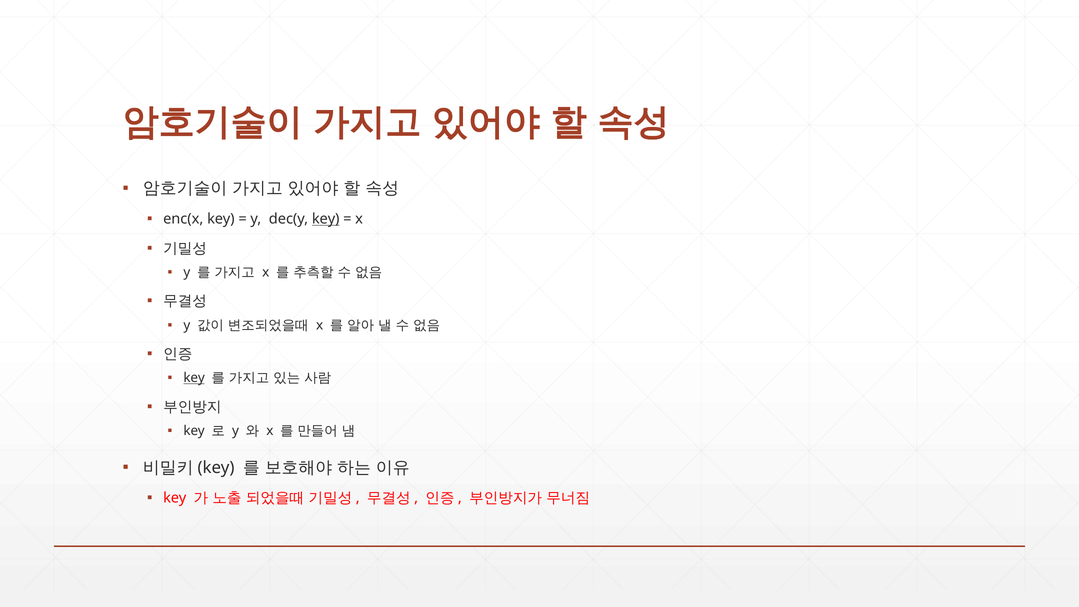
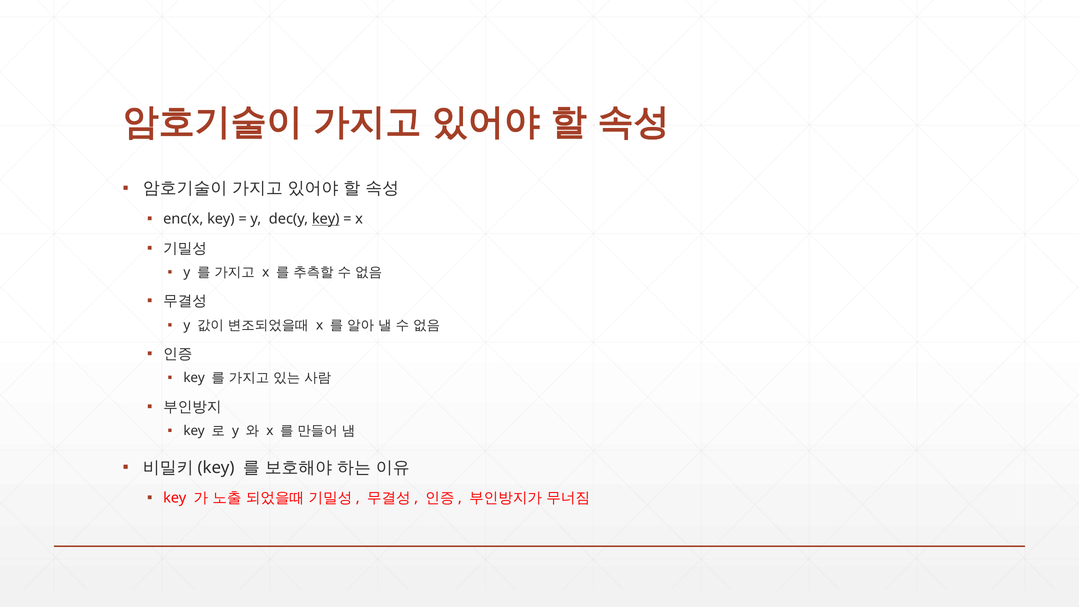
key at (194, 378) underline: present -> none
